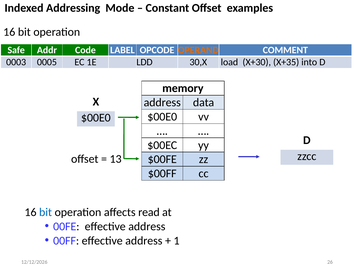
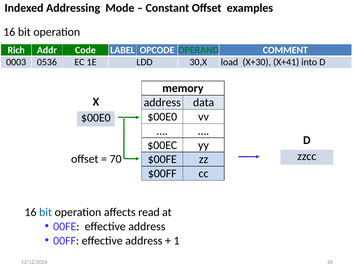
Safe: Safe -> Rich
OPERAND colour: orange -> green
0005: 0005 -> 0536
X+35: X+35 -> X+41
13: 13 -> 70
